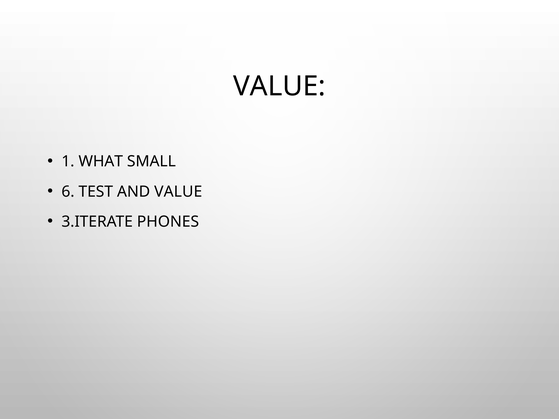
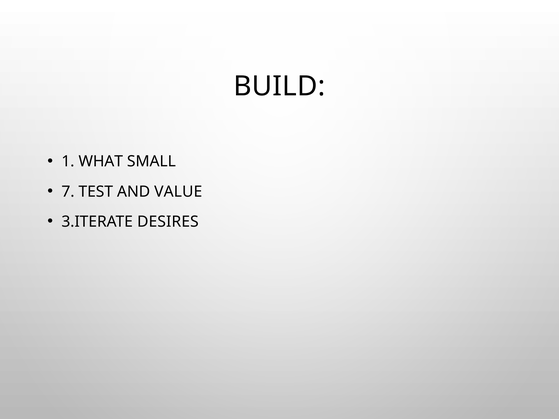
VALUE at (280, 86): VALUE -> BUILD
6: 6 -> 7
PHONES: PHONES -> DESIRES
